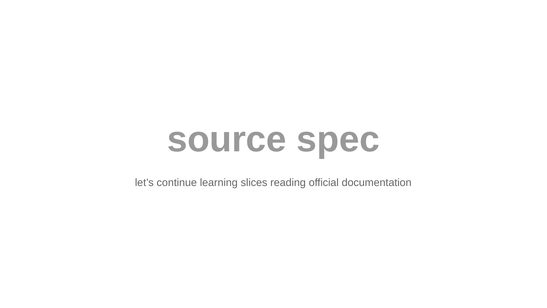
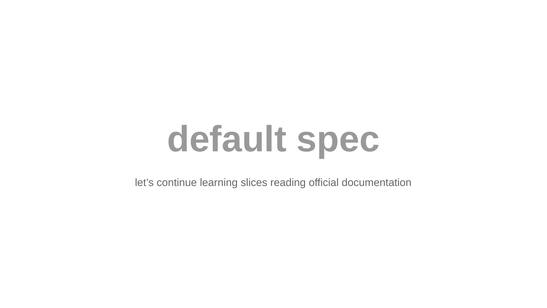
source: source -> default
